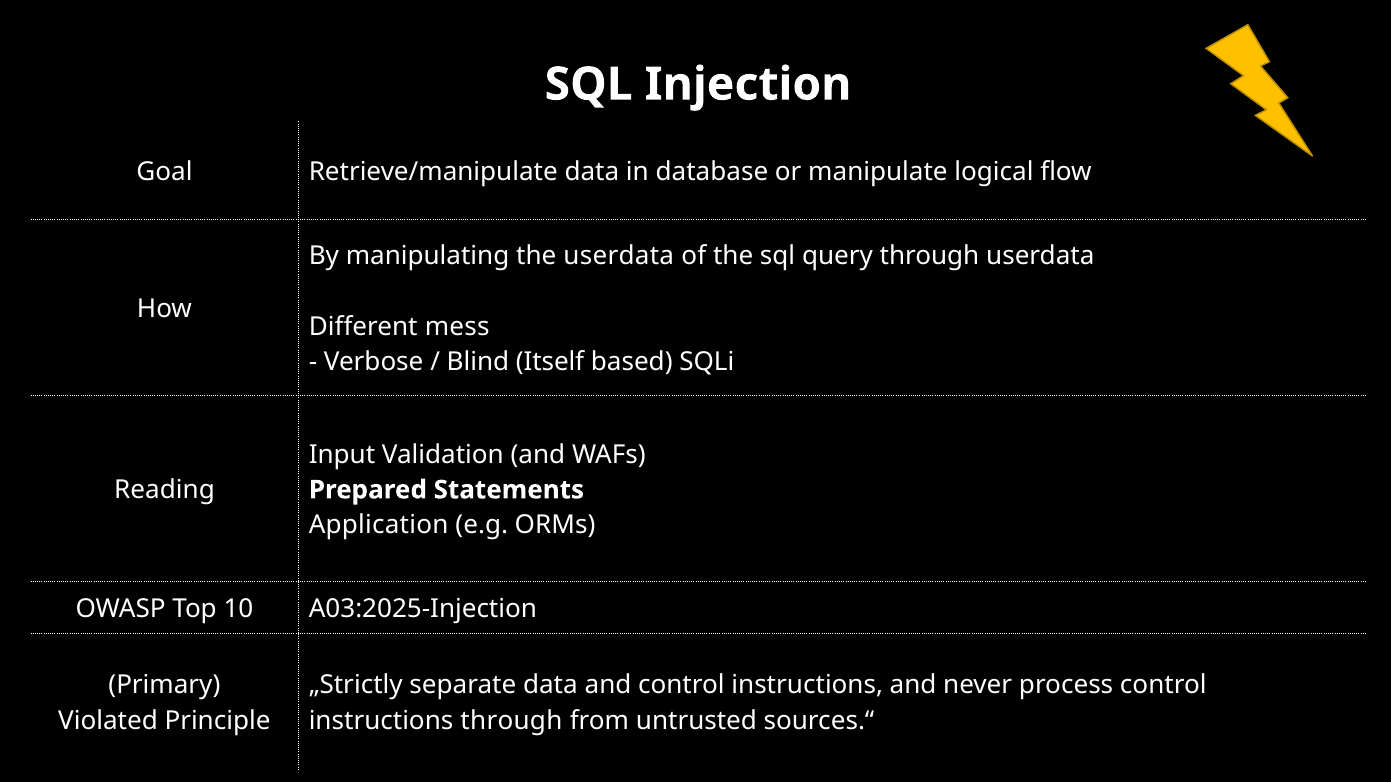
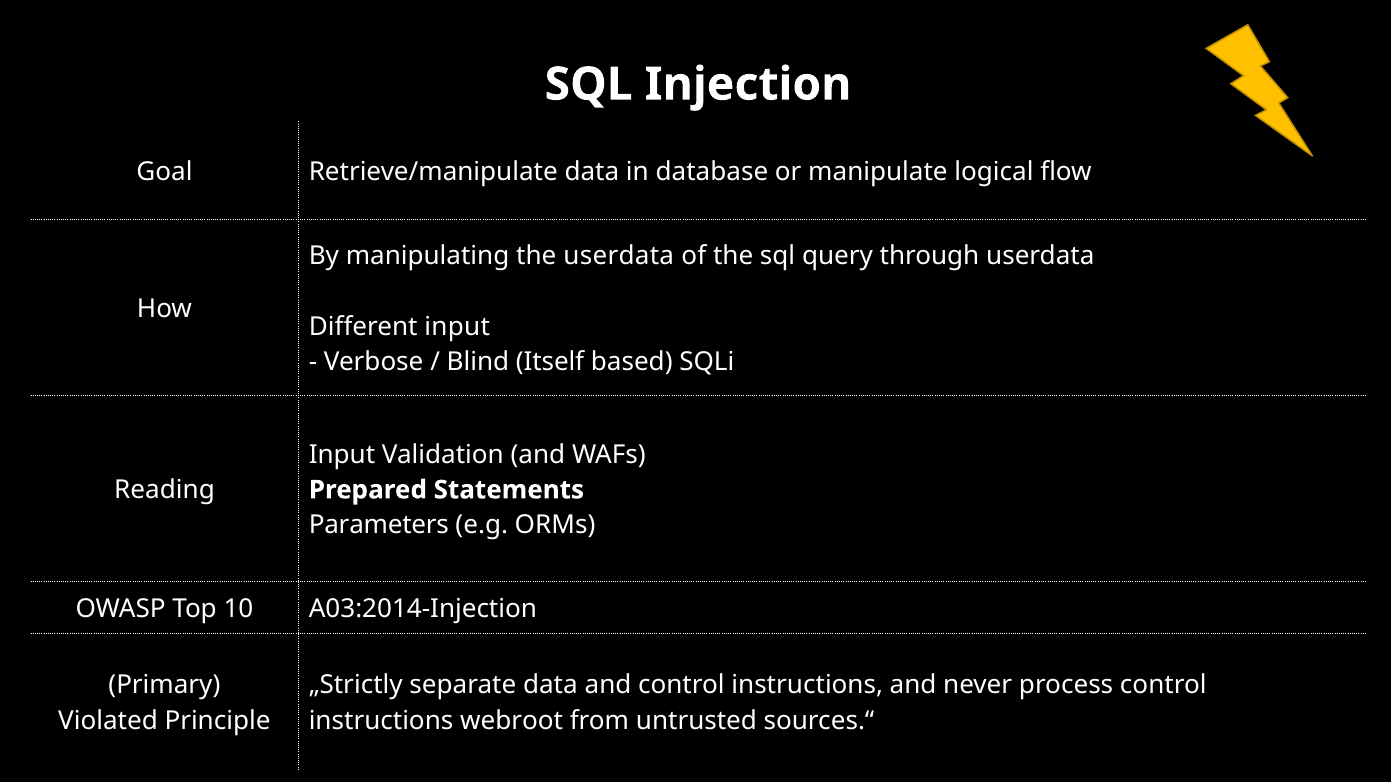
Different mess: mess -> input
Application: Application -> Parameters
A03:2025-Injection: A03:2025-Injection -> A03:2014-Injection
instructions through: through -> webroot
